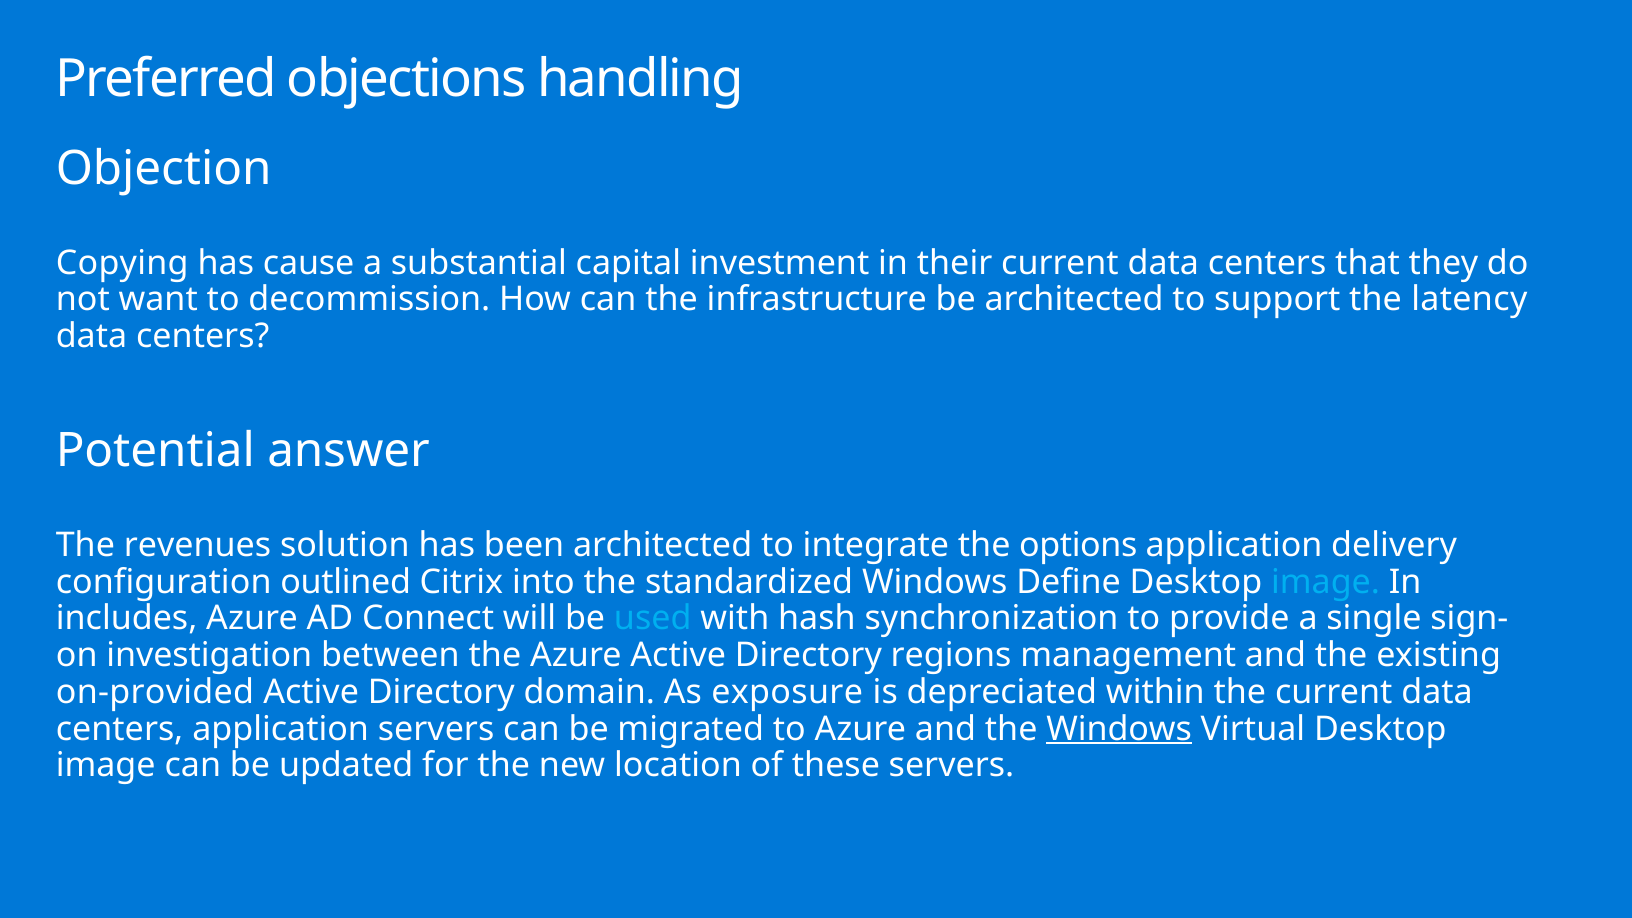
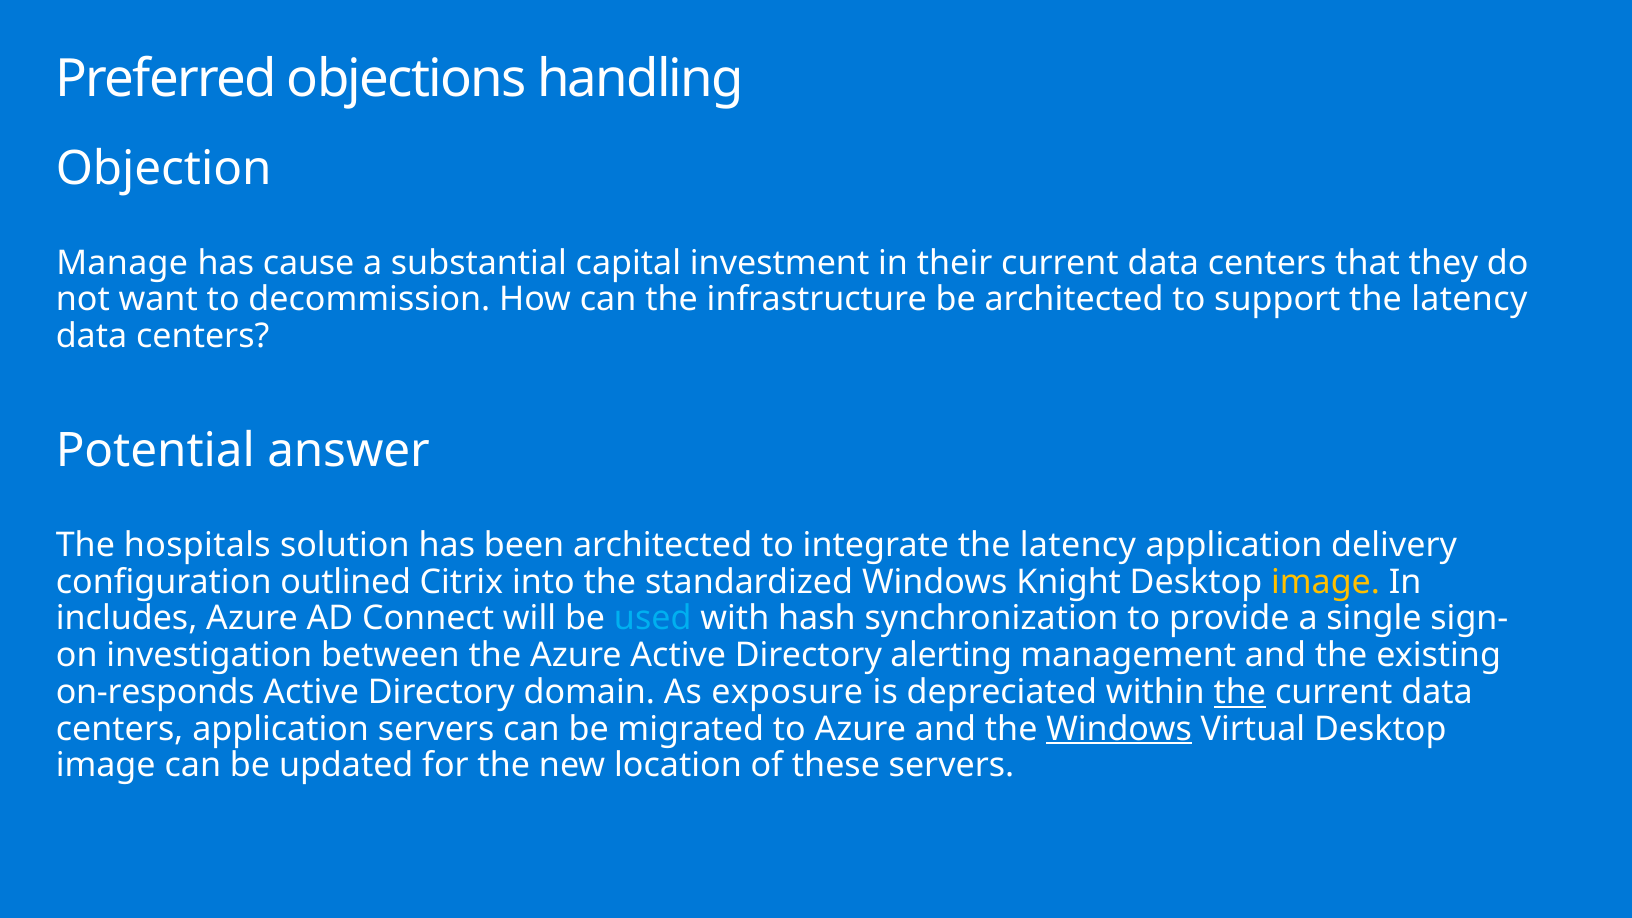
Copying: Copying -> Manage
revenues: revenues -> hospitals
integrate the options: options -> latency
Define: Define -> Knight
image at (1326, 582) colour: light blue -> yellow
regions: regions -> alerting
on-provided: on-provided -> on-responds
the at (1240, 692) underline: none -> present
